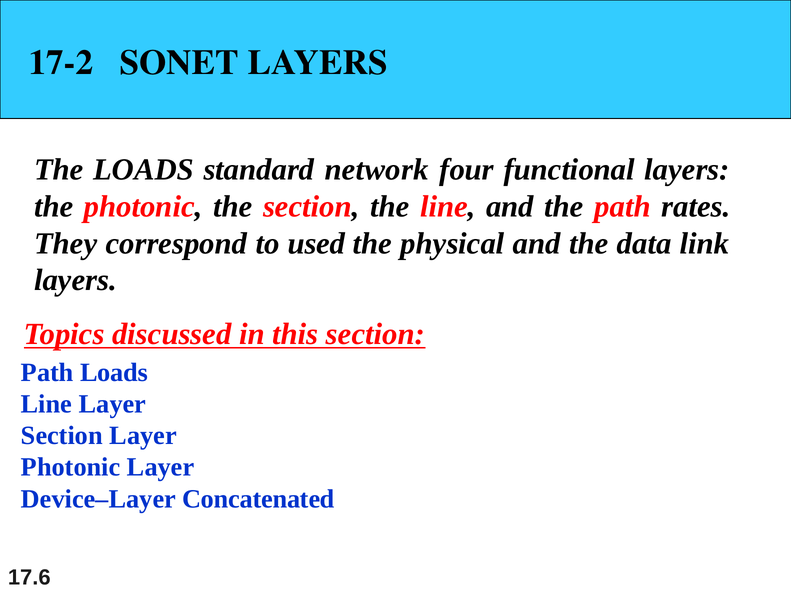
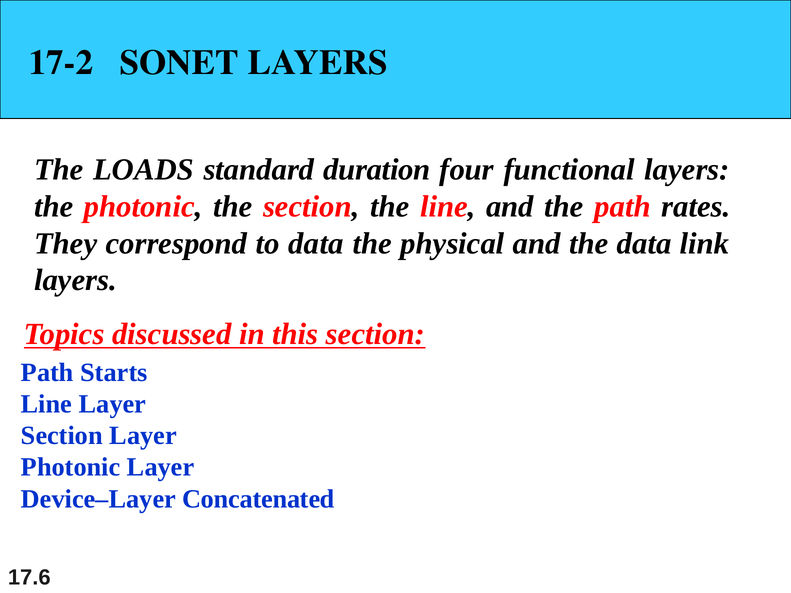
network: network -> duration
to used: used -> data
Path Loads: Loads -> Starts
